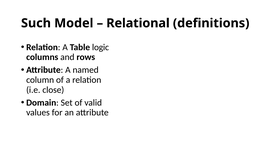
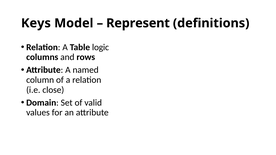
Such: Such -> Keys
Relational: Relational -> Represent
